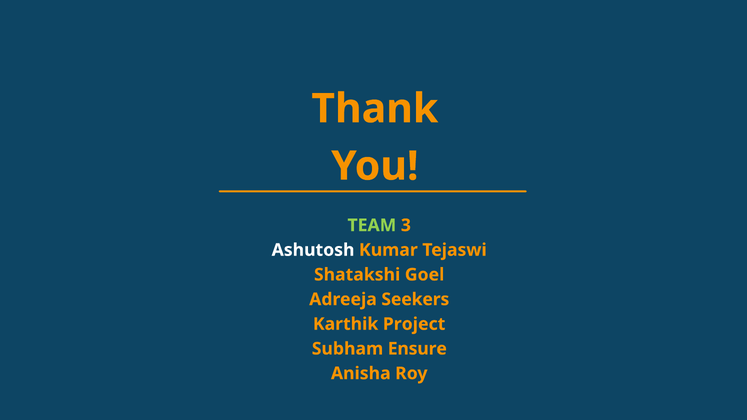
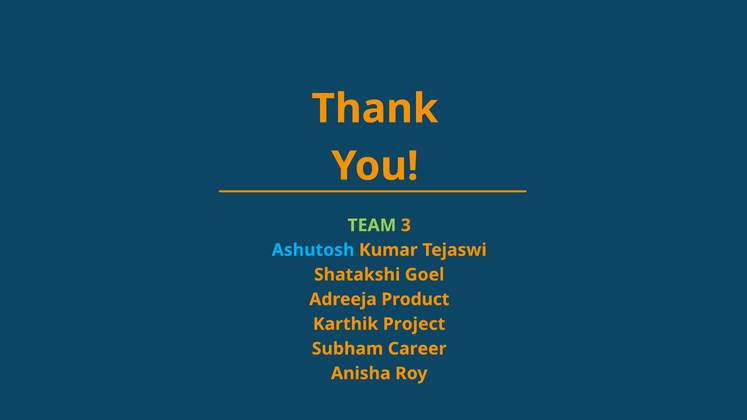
Ashutosh colour: white -> light blue
Seekers: Seekers -> Product
Ensure: Ensure -> Career
